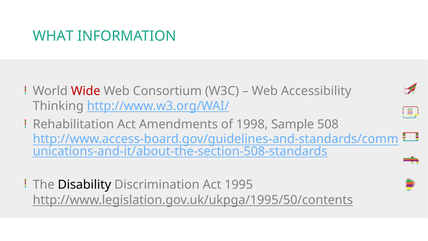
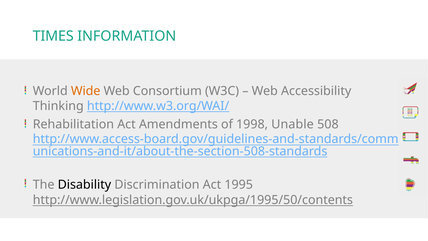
WHAT: WHAT -> TIMES
Wide colour: red -> orange
Sample: Sample -> Unable
